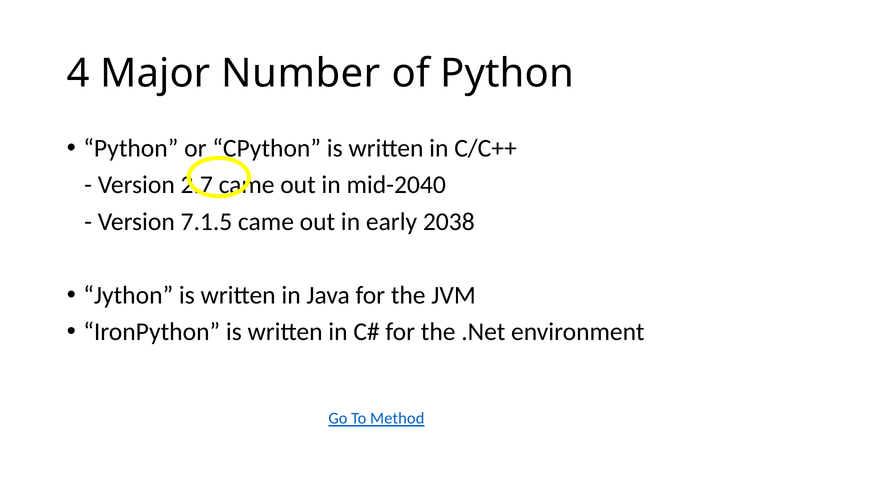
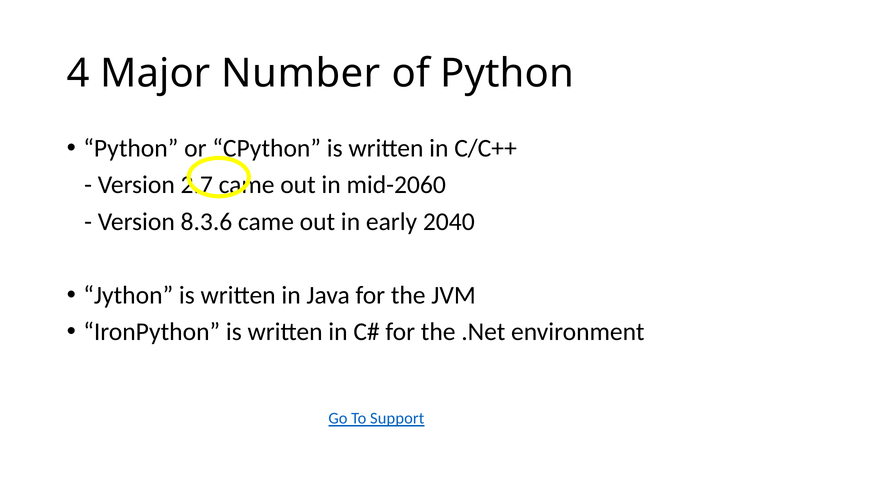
mid-2040: mid-2040 -> mid-2060
7.1.5: 7.1.5 -> 8.3.6
2038: 2038 -> 2040
Method: Method -> Support
